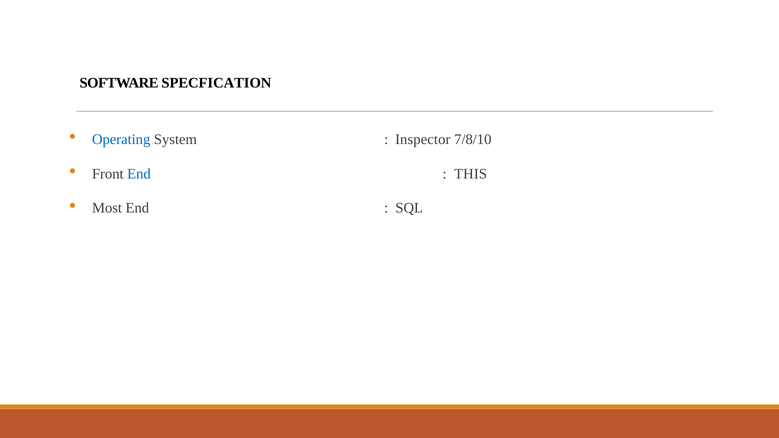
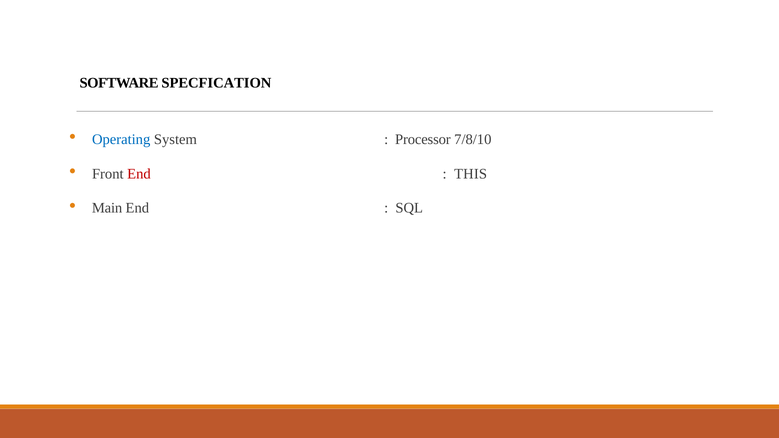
Inspector: Inspector -> Processor
End at (139, 174) colour: blue -> red
Most: Most -> Main
